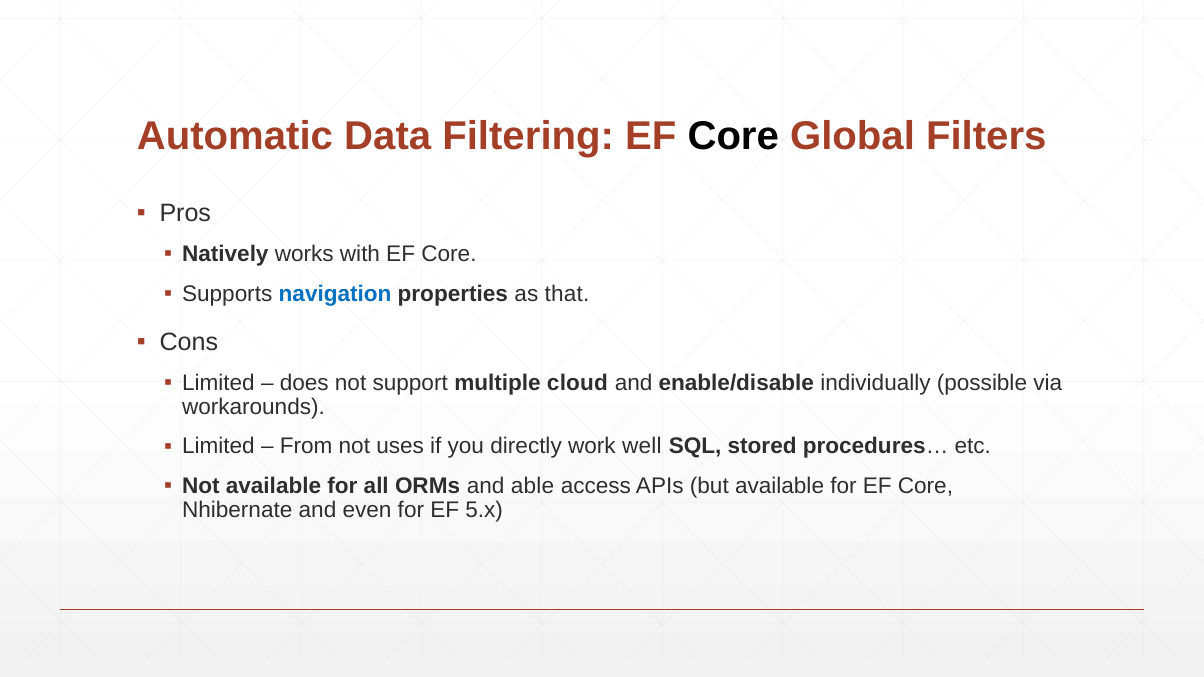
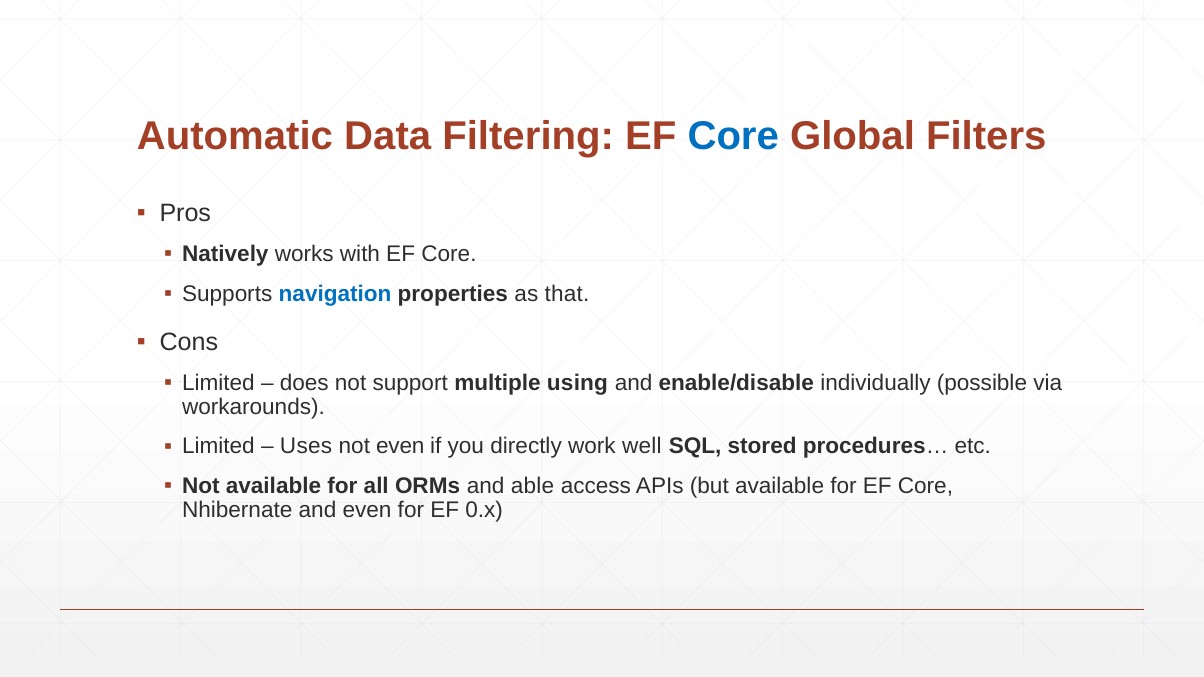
Core at (733, 136) colour: black -> blue
cloud: cloud -> using
From: From -> Uses
not uses: uses -> even
5.x: 5.x -> 0.x
